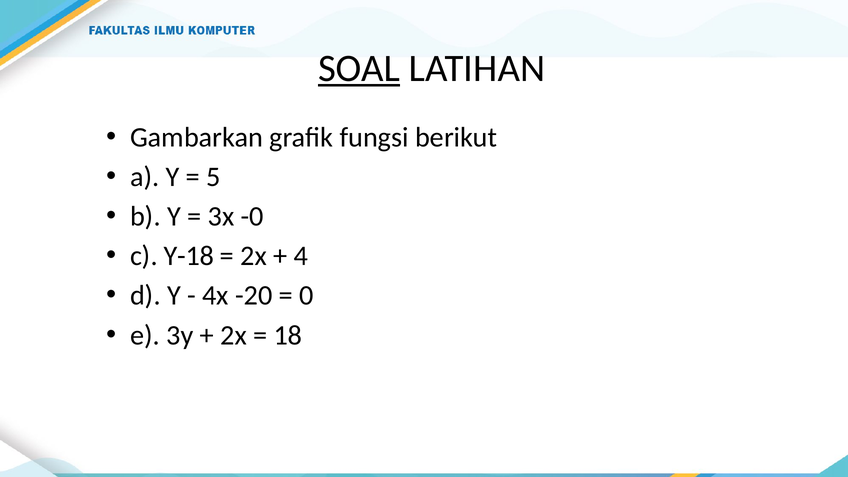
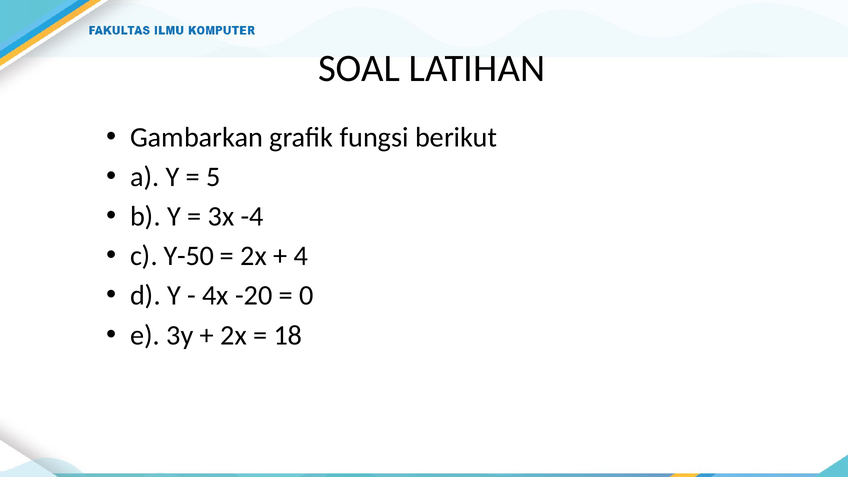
SOAL underline: present -> none
-0: -0 -> -4
Y-18: Y-18 -> Y-50
